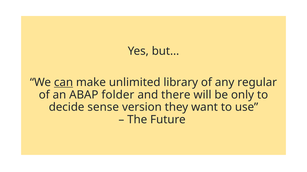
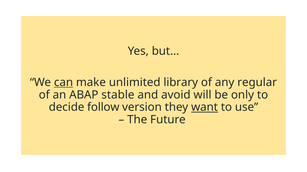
folder: folder -> stable
there: there -> avoid
sense: sense -> follow
want underline: none -> present
